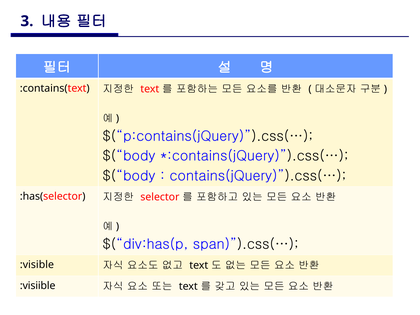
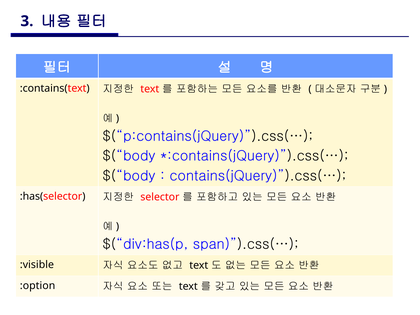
:visiible: :visiible -> :option
